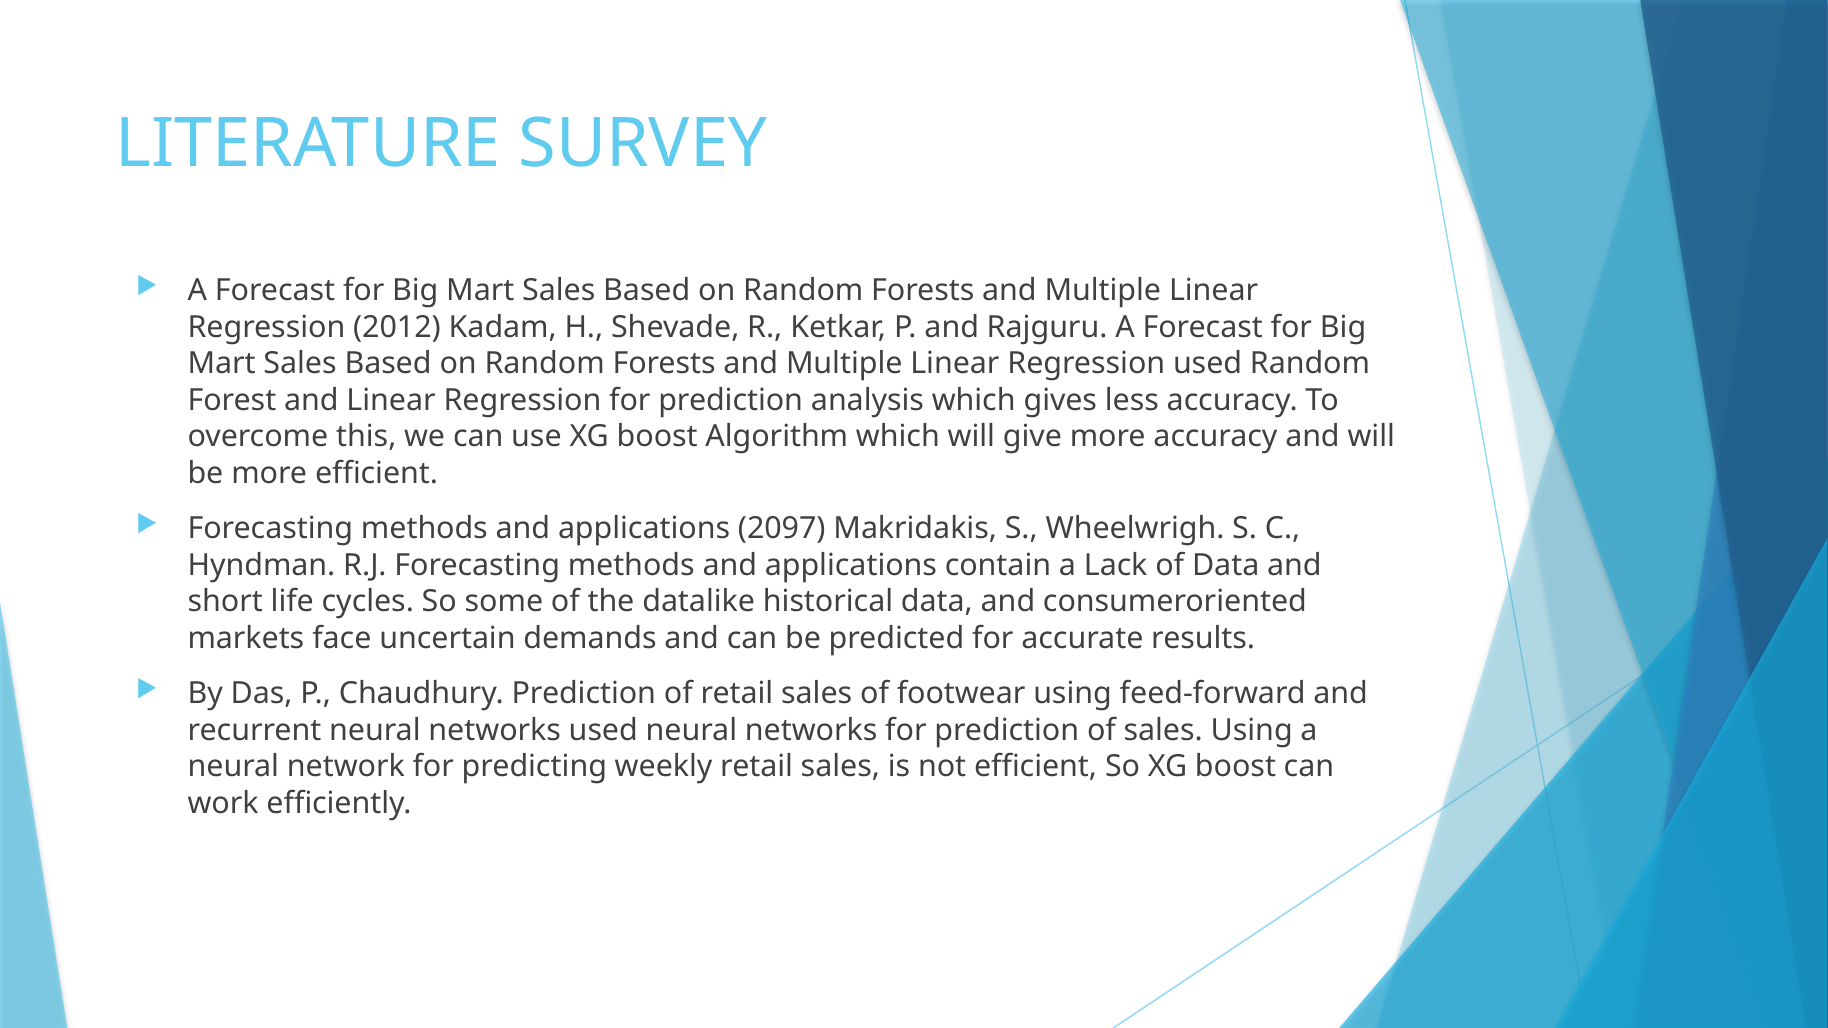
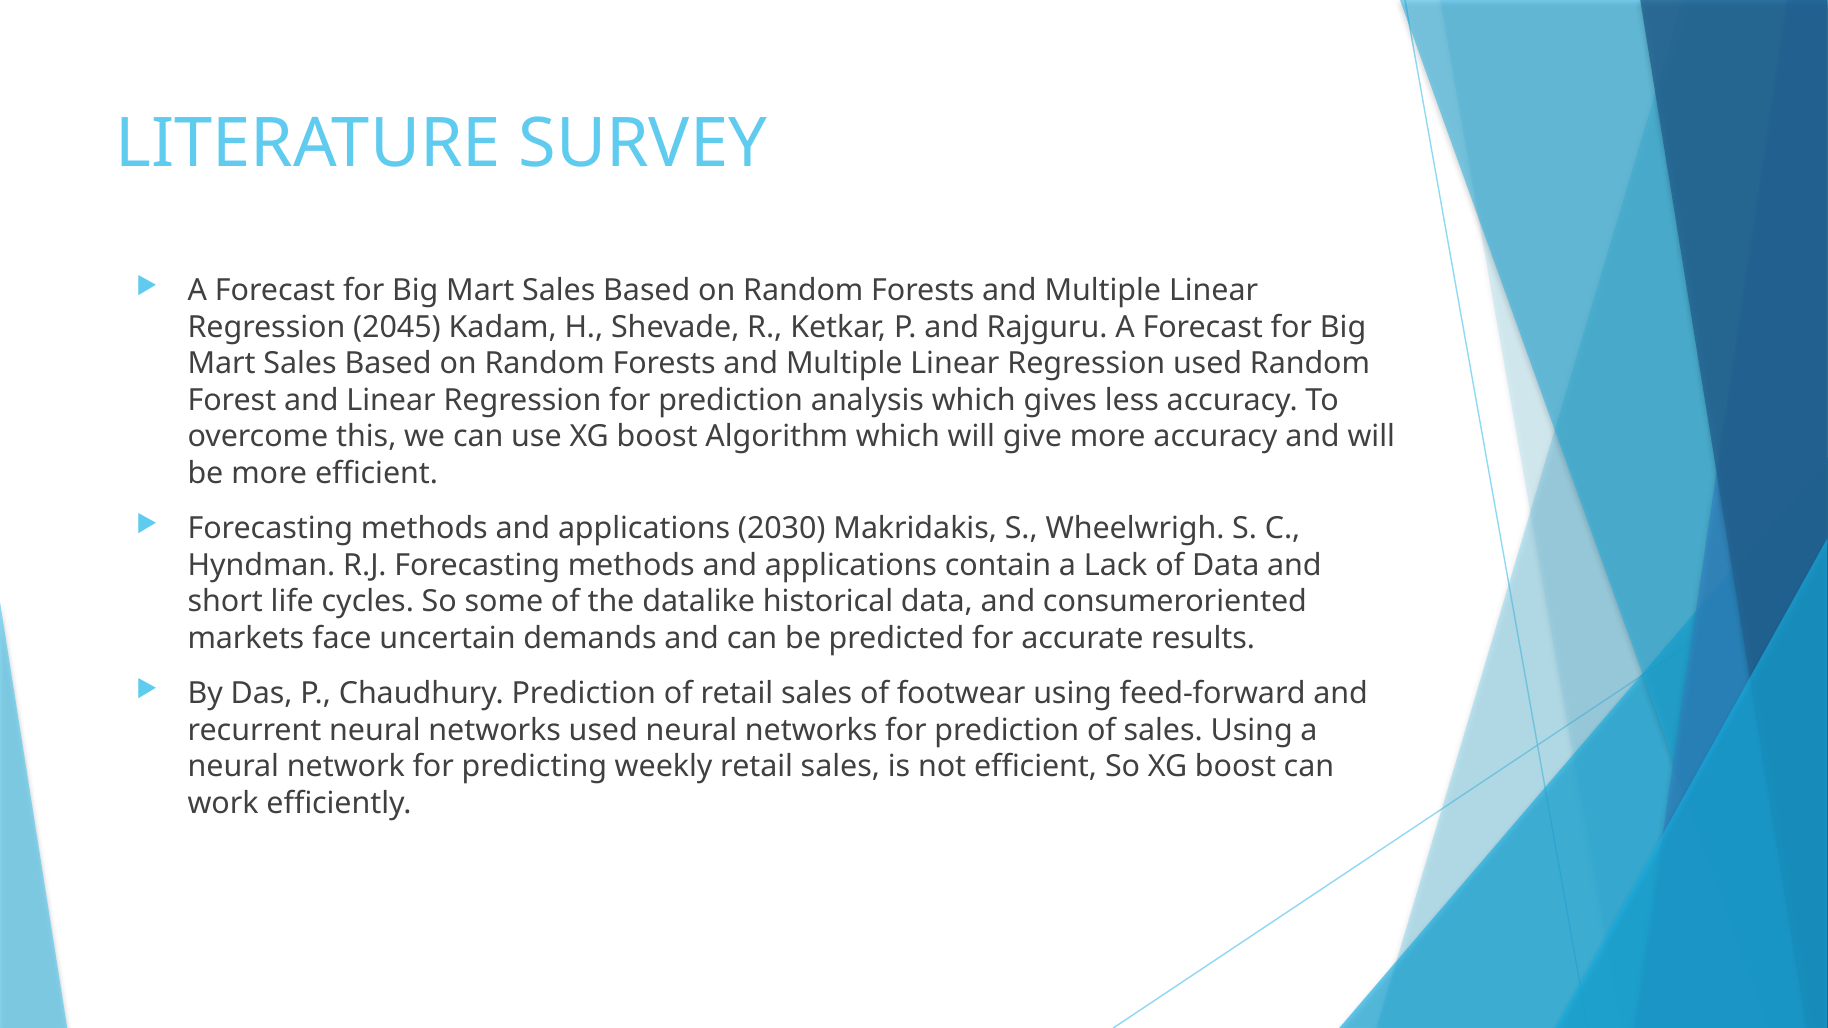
2012: 2012 -> 2045
2097: 2097 -> 2030
